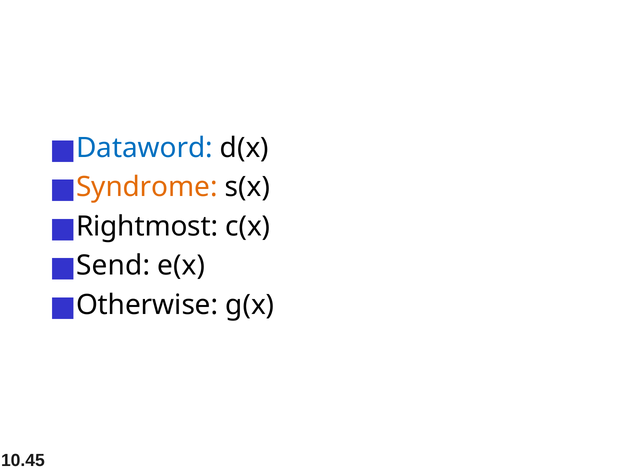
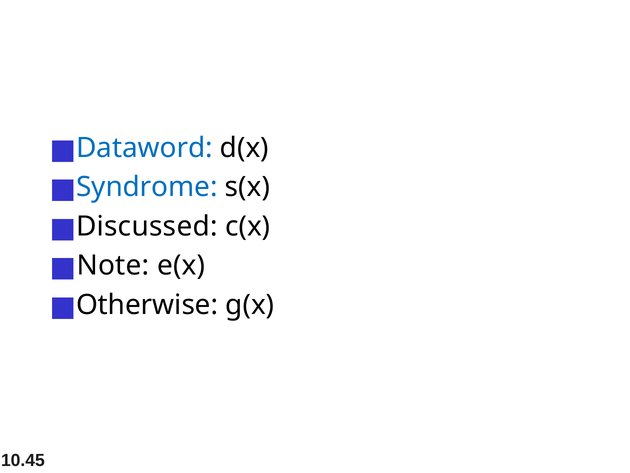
Syndrome colour: orange -> blue
Rightmost: Rightmost -> Discussed
Send: Send -> Note
